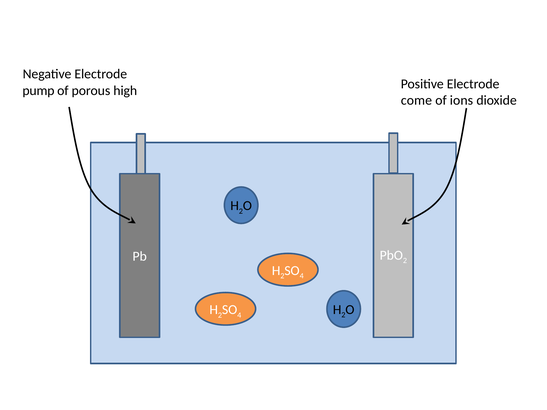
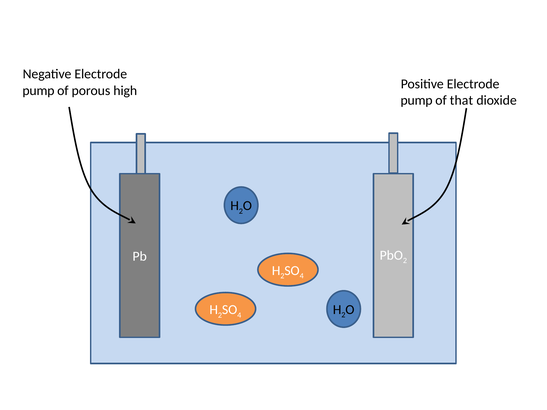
come at (416, 100): come -> pump
ions: ions -> that
